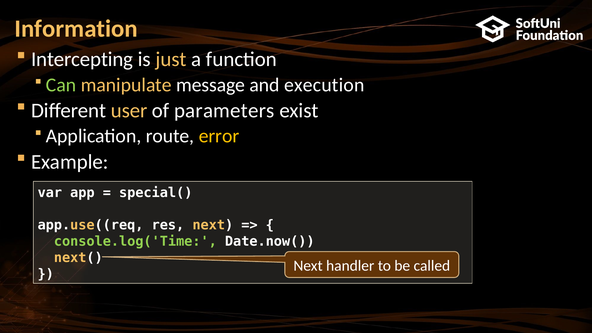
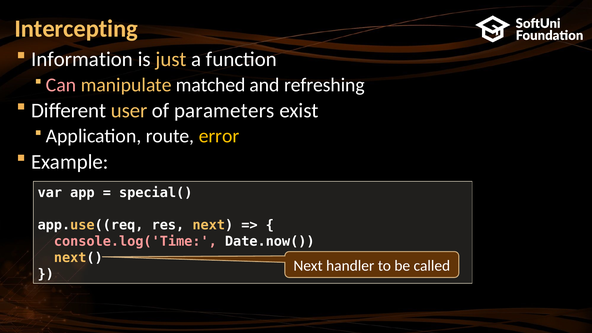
Information: Information -> Intercepting
Intercepting: Intercepting -> Information
Can colour: light green -> pink
message: message -> matched
execution: execution -> refreshing
console.log('Time colour: light green -> pink
